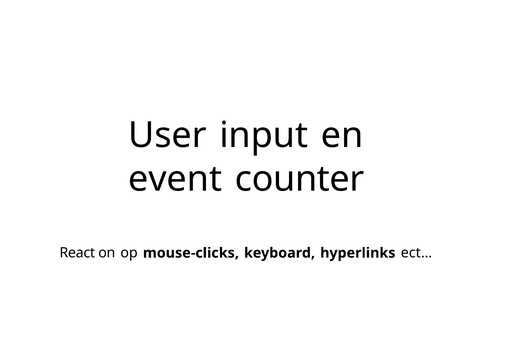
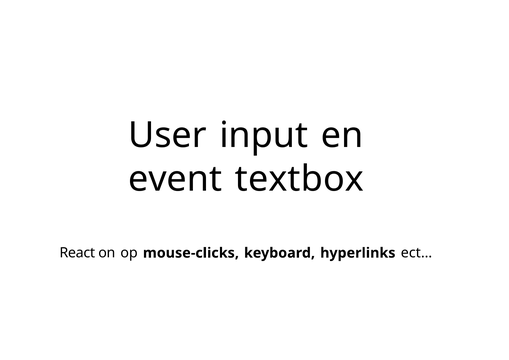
counter: counter -> textbox
